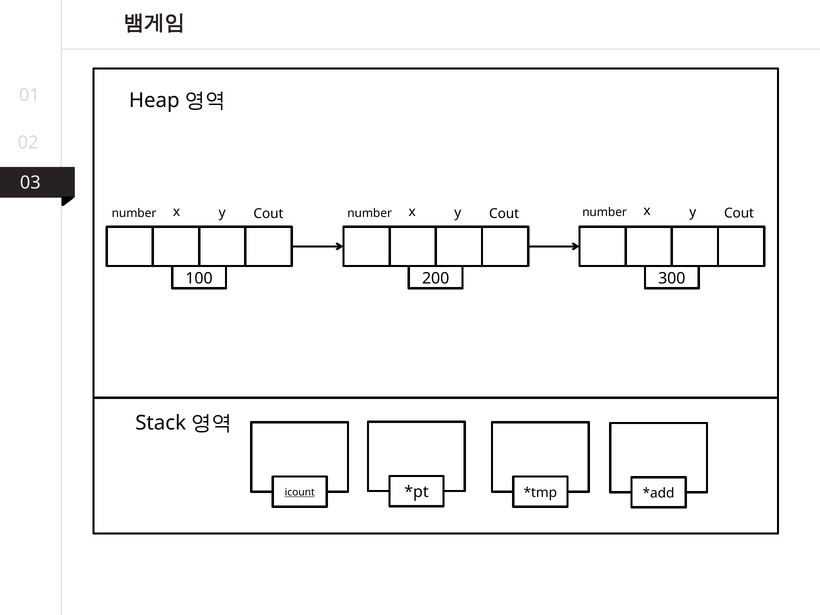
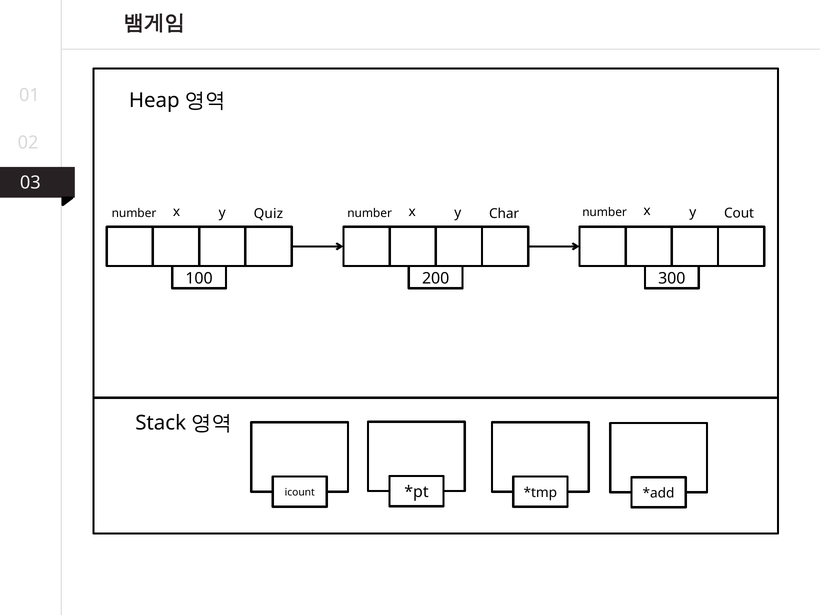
Cout at (268, 214): Cout -> Quiz
Cout at (504, 214): Cout -> Char
icount underline: present -> none
